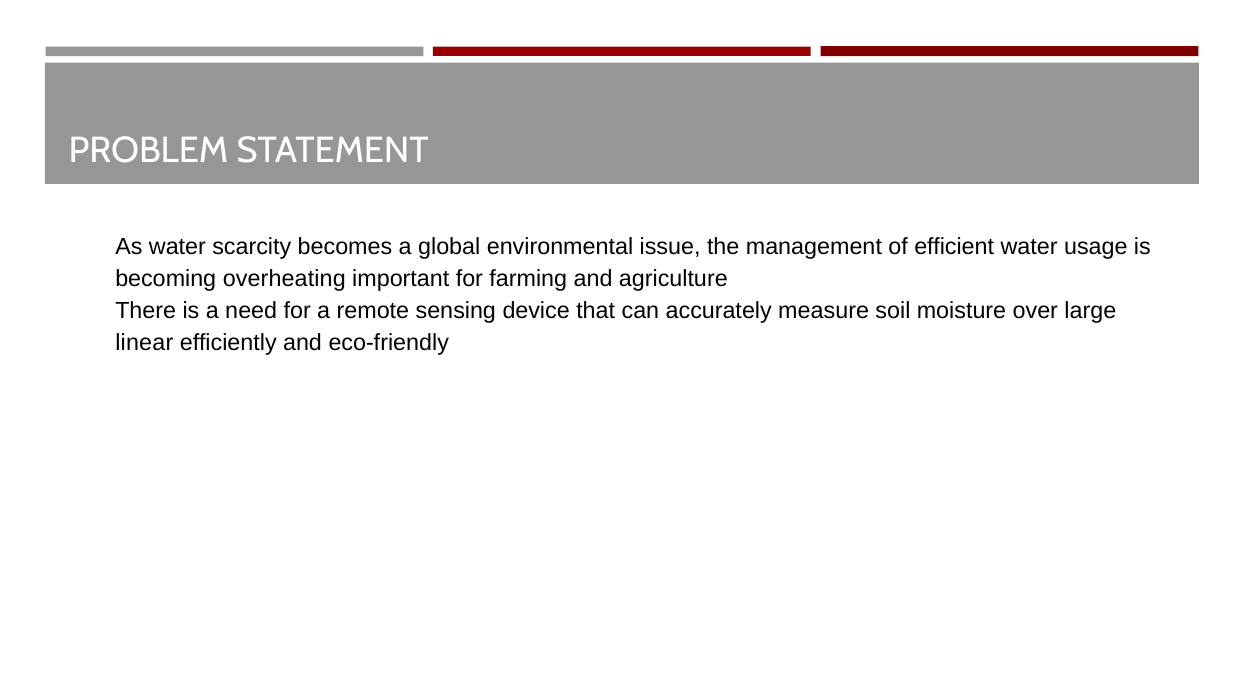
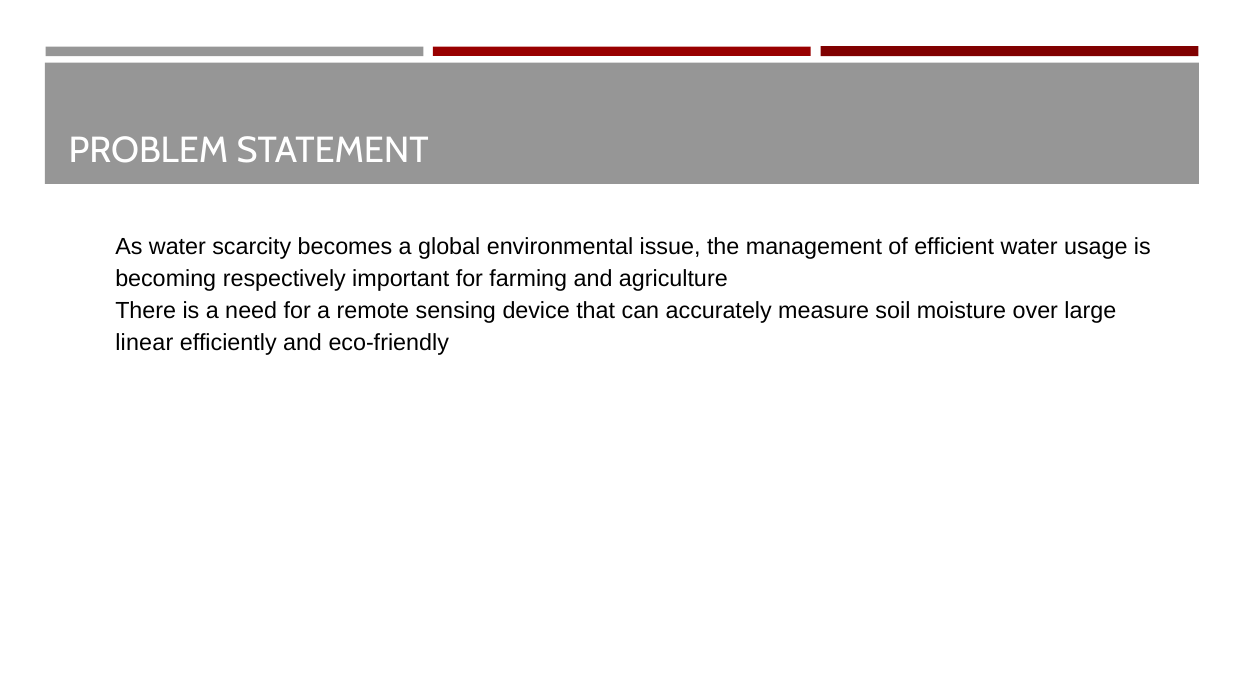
overheating: overheating -> respectively
